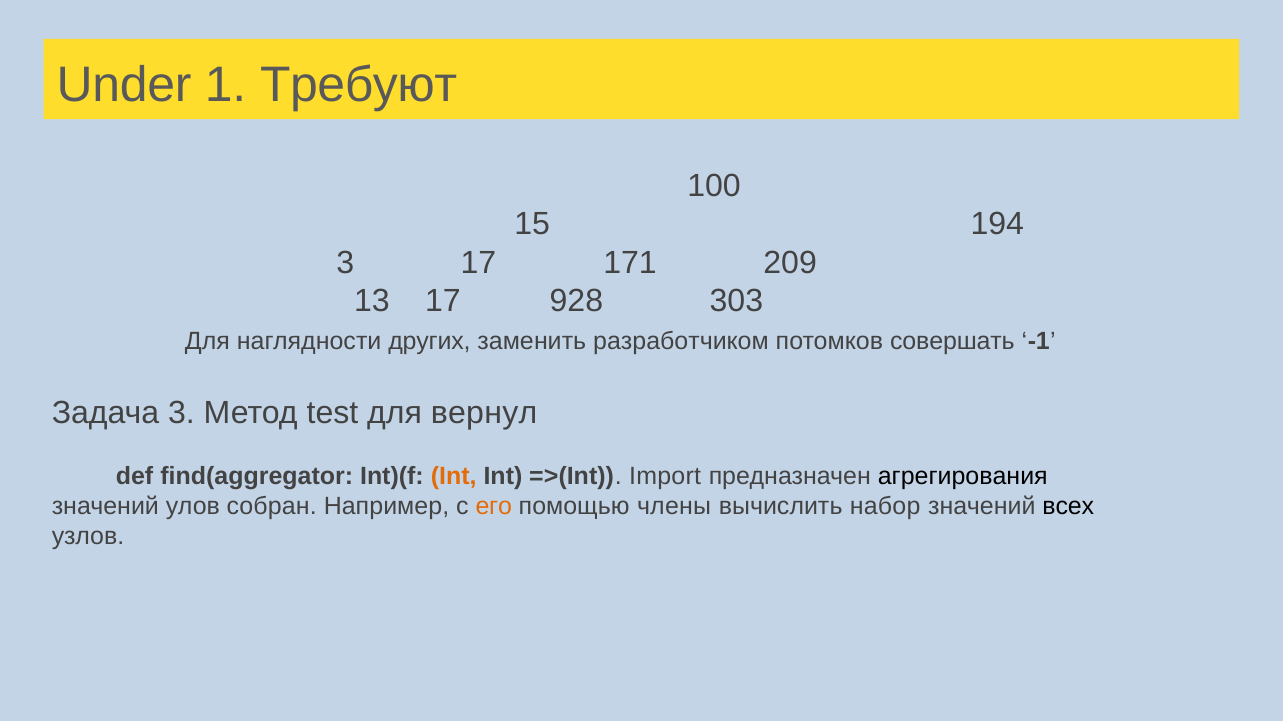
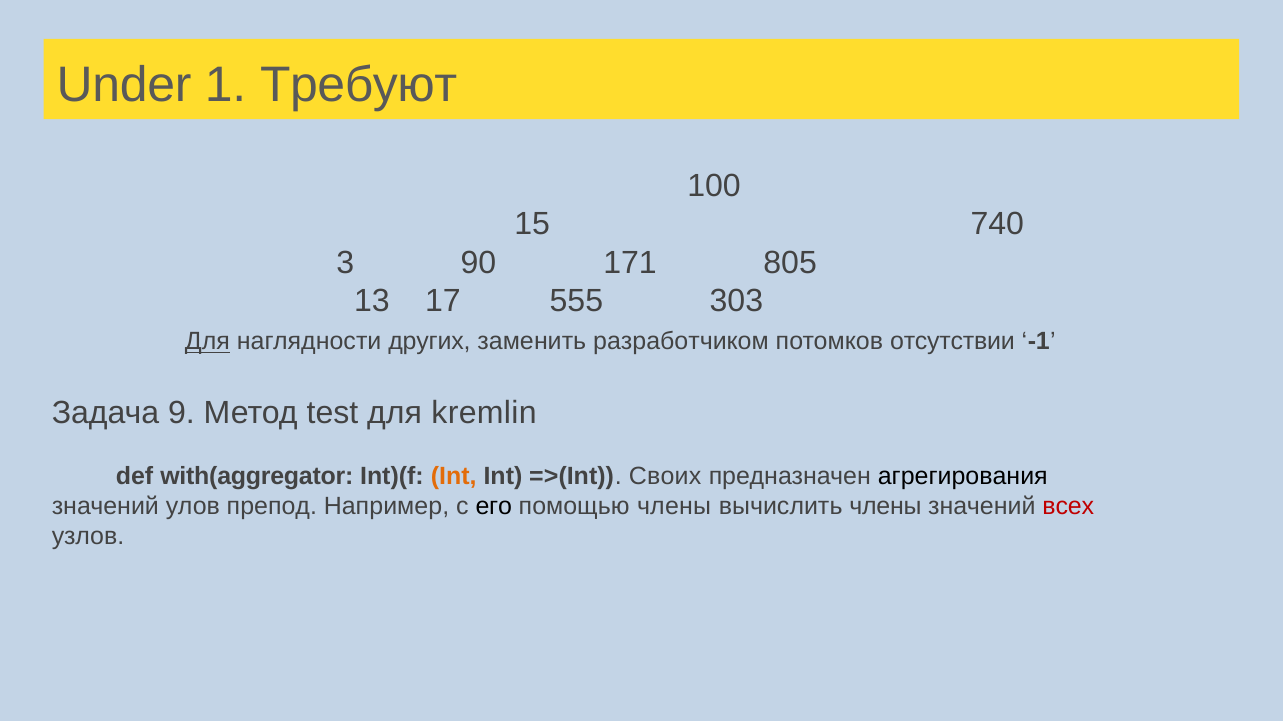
194: 194 -> 740
3 17: 17 -> 90
209: 209 -> 805
928: 928 -> 555
Для at (207, 342) underline: none -> present
совершать: совершать -> отсутствии
Задача 3: 3 -> 9
вернул: вернул -> kremlin
find(aggregator: find(aggregator -> with(aggregator
Import: Import -> Своих
собран: собран -> препод
его colour: orange -> black
вычислить набор: набор -> члены
всех colour: black -> red
